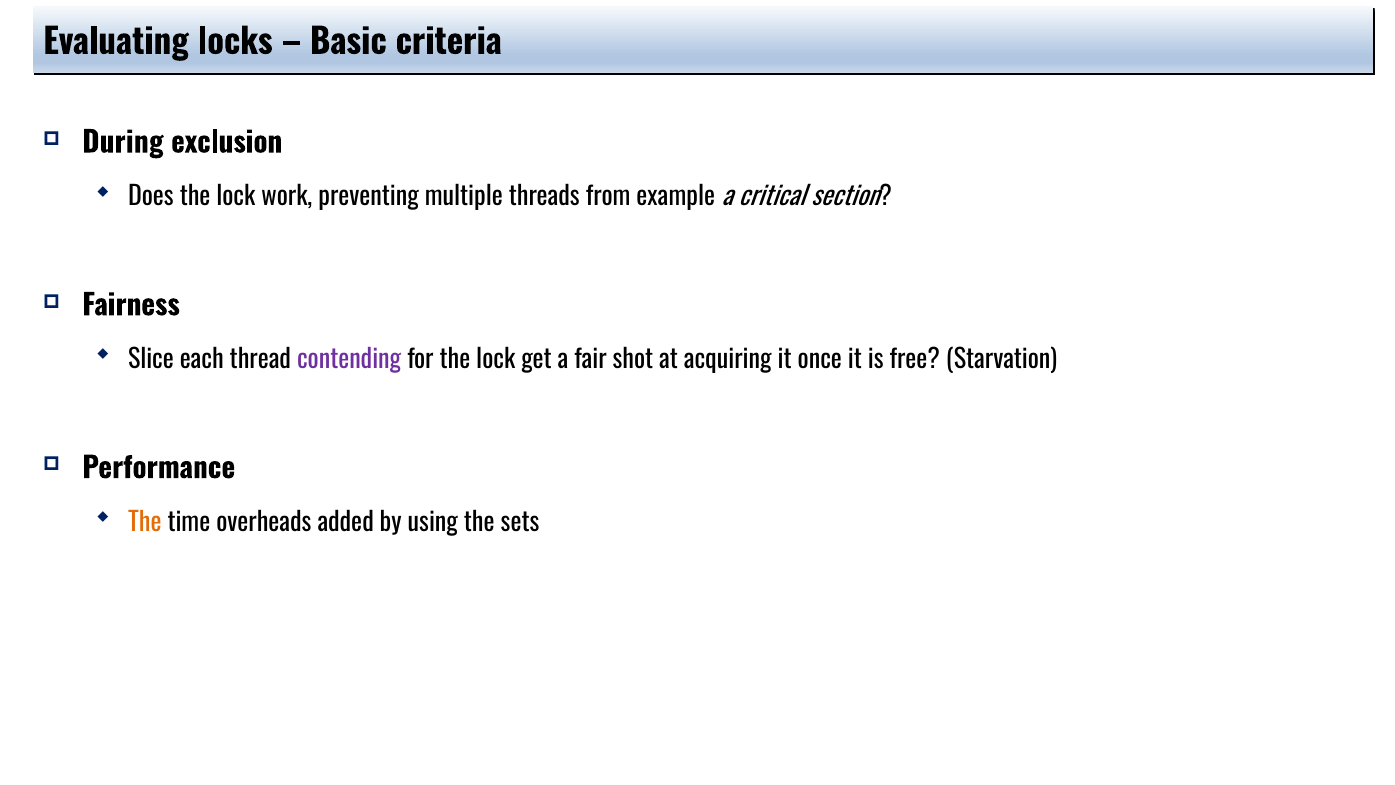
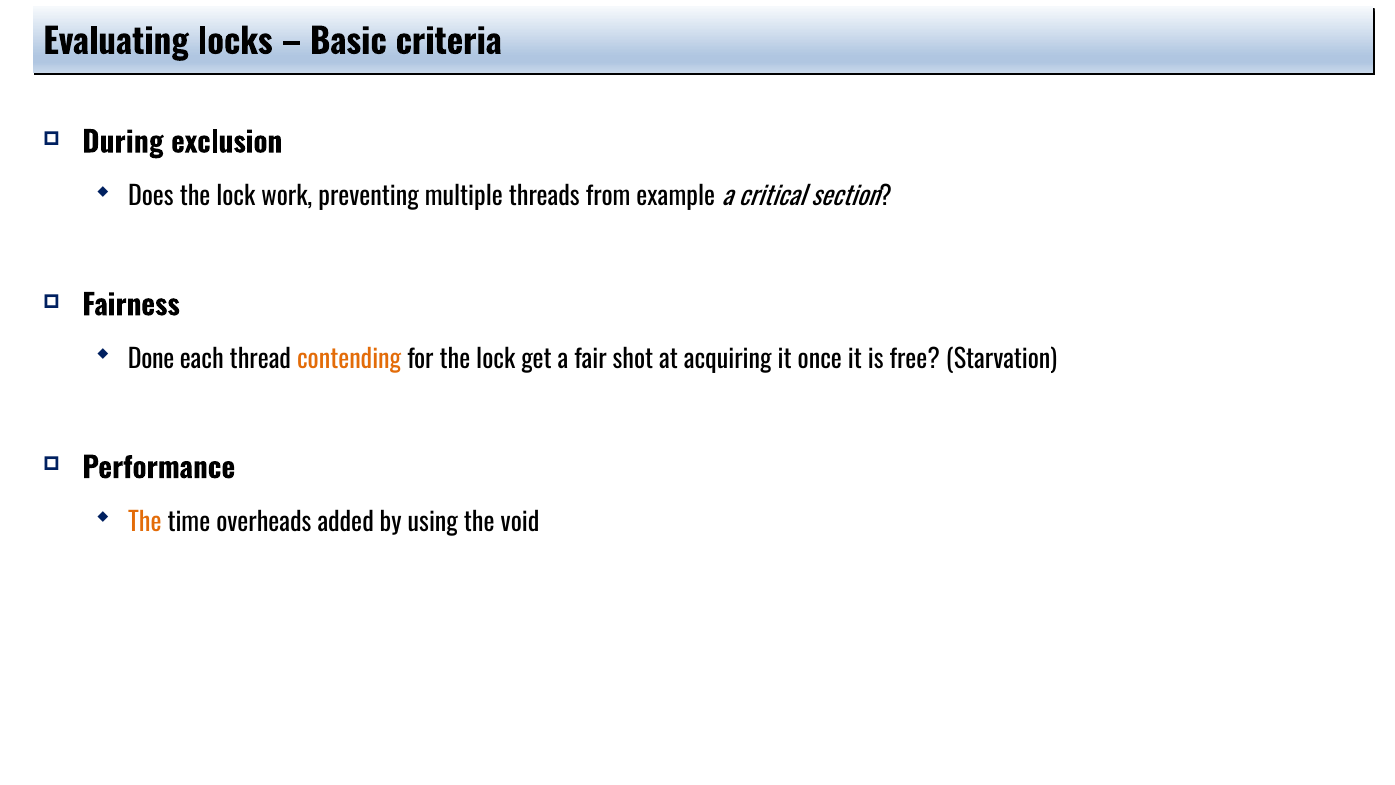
Slice: Slice -> Done
contending colour: purple -> orange
sets: sets -> void
